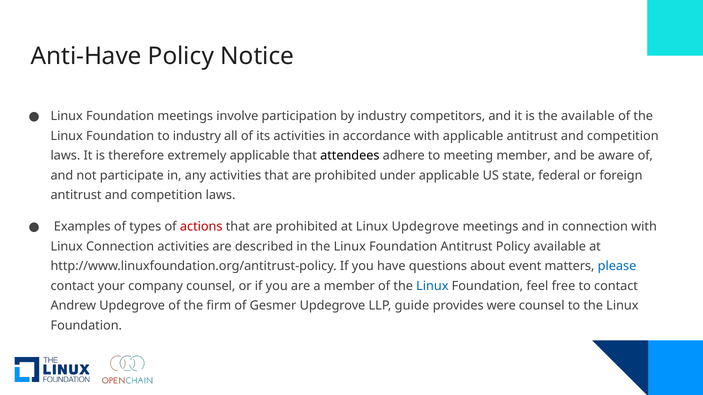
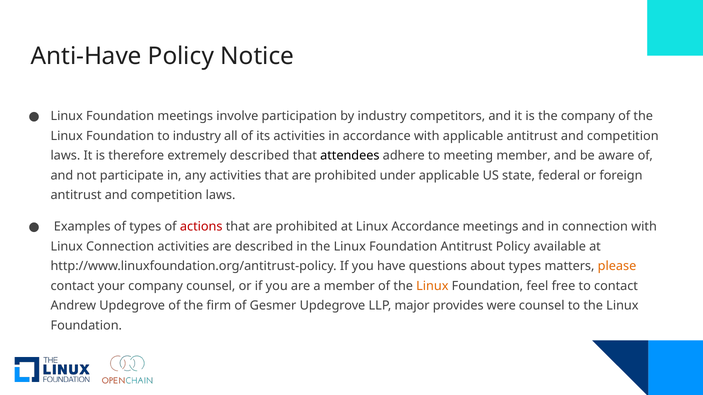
the available: available -> company
extremely applicable: applicable -> described
Linux Updegrove: Updegrove -> Accordance
about event: event -> types
please colour: blue -> orange
Linux at (432, 286) colour: blue -> orange
guide: guide -> major
